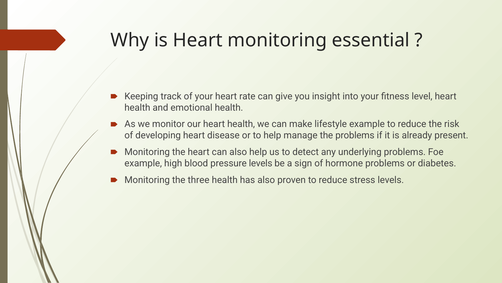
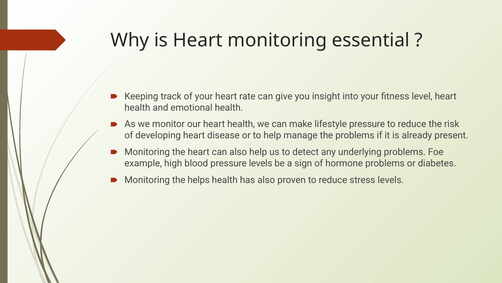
lifestyle example: example -> pressure
three: three -> helps
